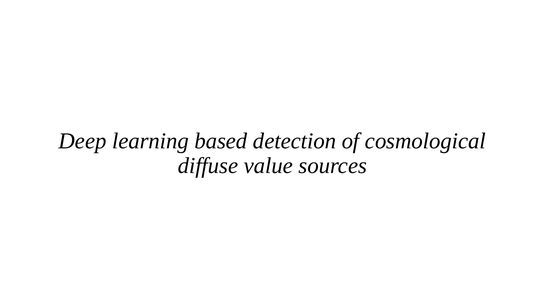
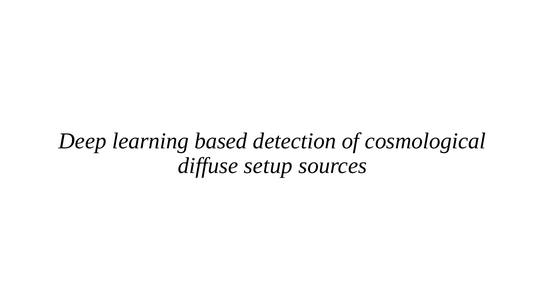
value: value -> setup
